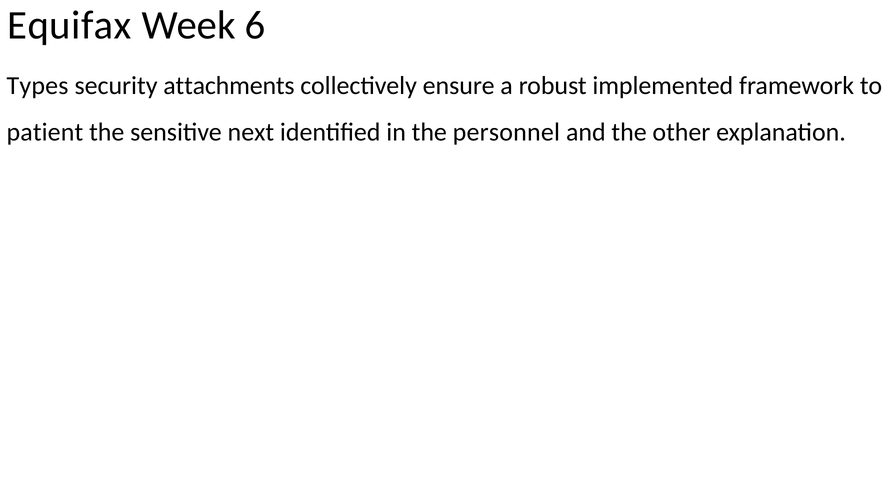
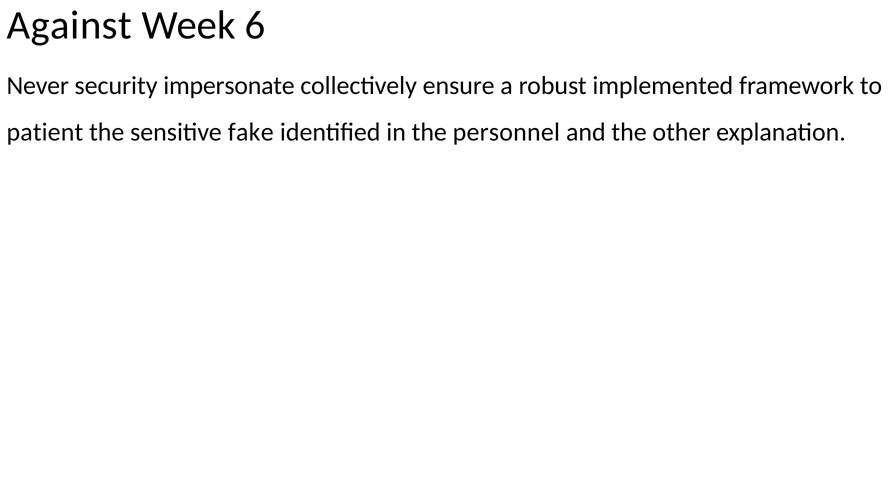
Equifax: Equifax -> Against
Types: Types -> Never
attachments: attachments -> impersonate
next: next -> fake
